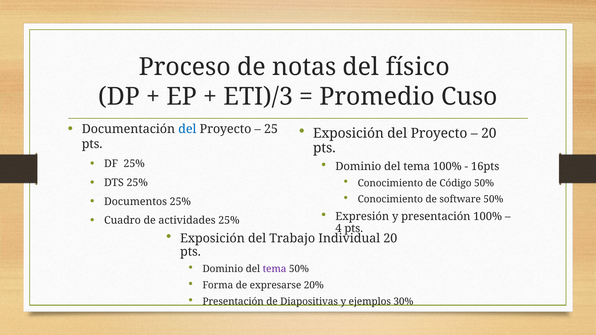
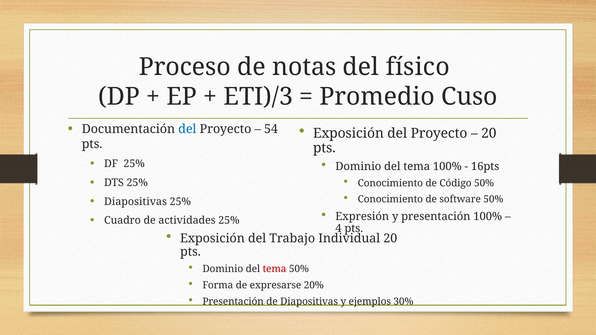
25: 25 -> 54
Documentos at (136, 202): Documentos -> Diapositivas
tema at (275, 269) colour: purple -> red
